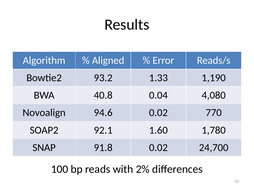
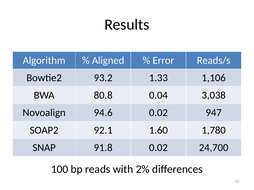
1,190: 1,190 -> 1,106
40.8: 40.8 -> 80.8
4,080: 4,080 -> 3,038
770: 770 -> 947
